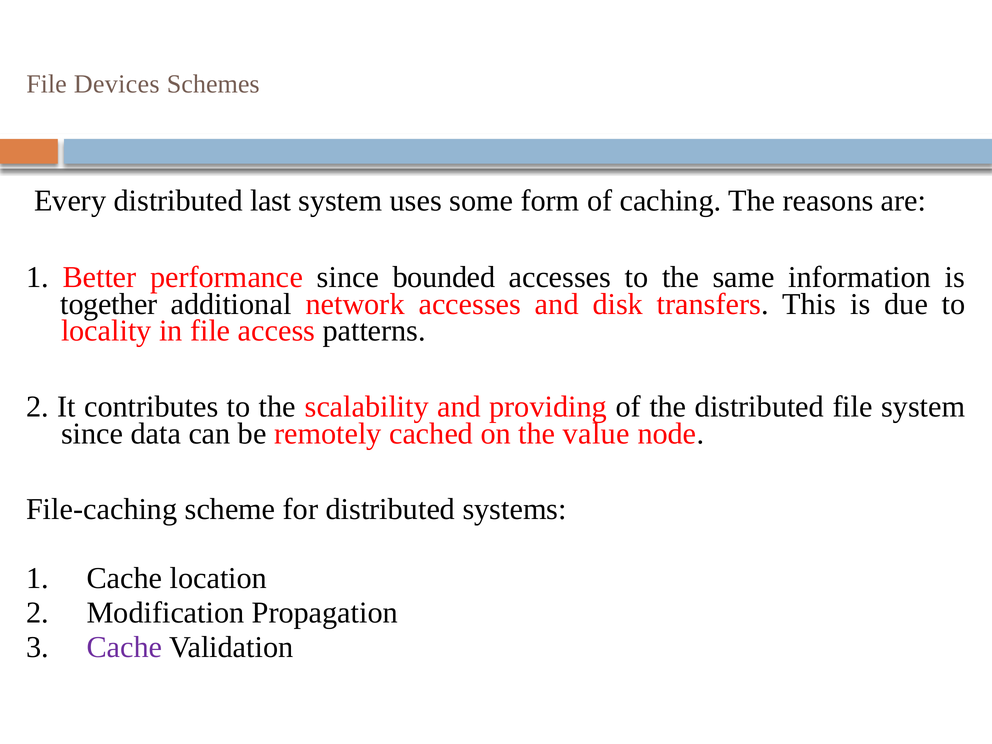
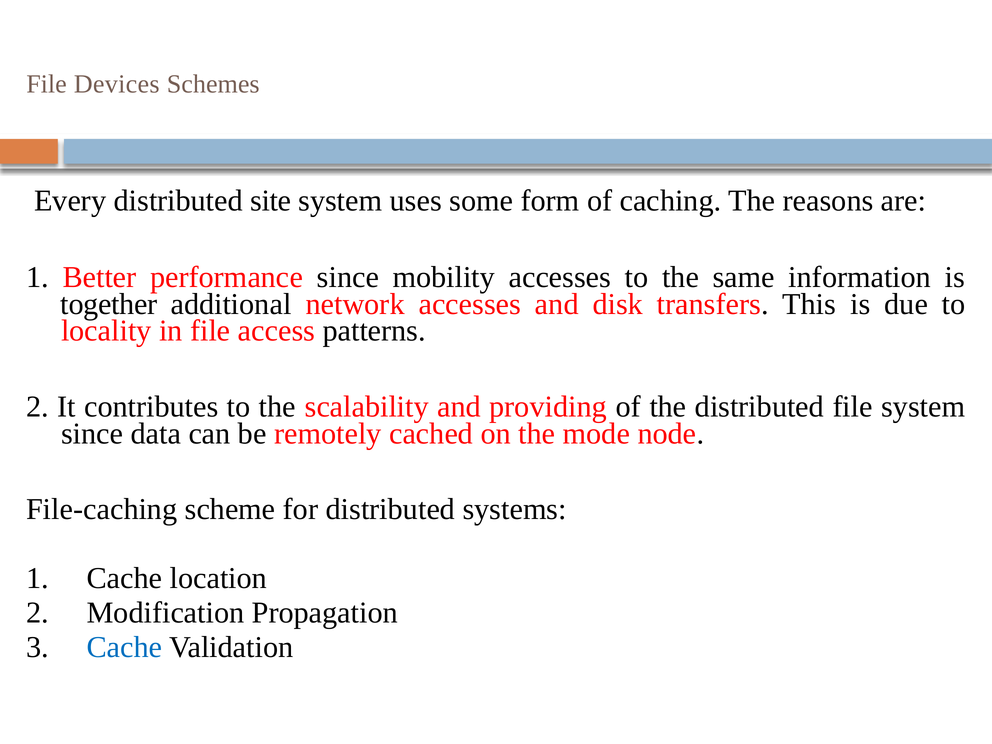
last: last -> site
bounded: bounded -> mobility
value: value -> mode
Cache at (124, 647) colour: purple -> blue
